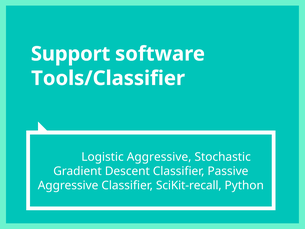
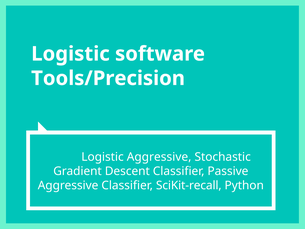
Support at (71, 54): Support -> Logistic
Tools/Classifier: Tools/Classifier -> Tools/Precision
